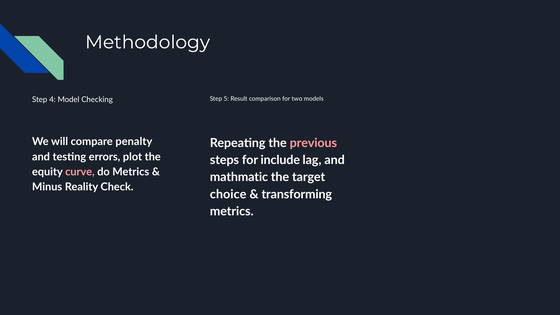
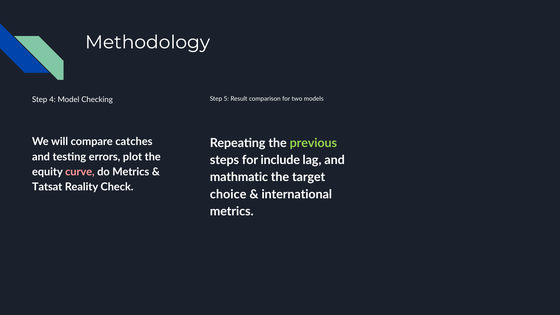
penalty: penalty -> catches
previous colour: pink -> light green
Minus: Minus -> Tatsat
transforming: transforming -> international
